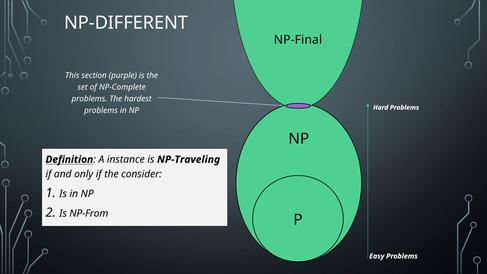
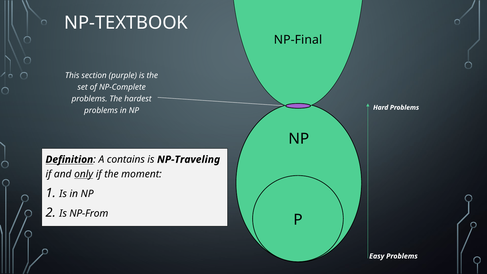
NP-DIFFERENT: NP-DIFFERENT -> NP-TEXTBOOK
instance: instance -> contains
only underline: none -> present
consider: consider -> moment
